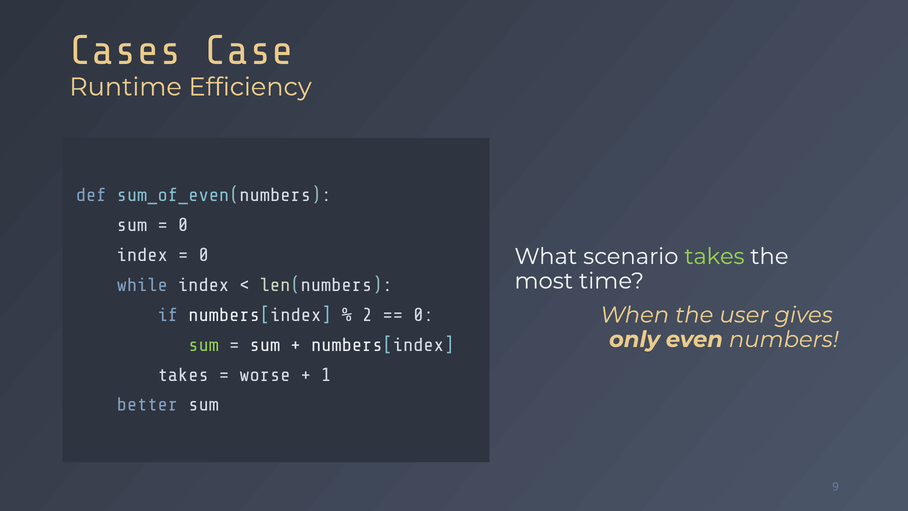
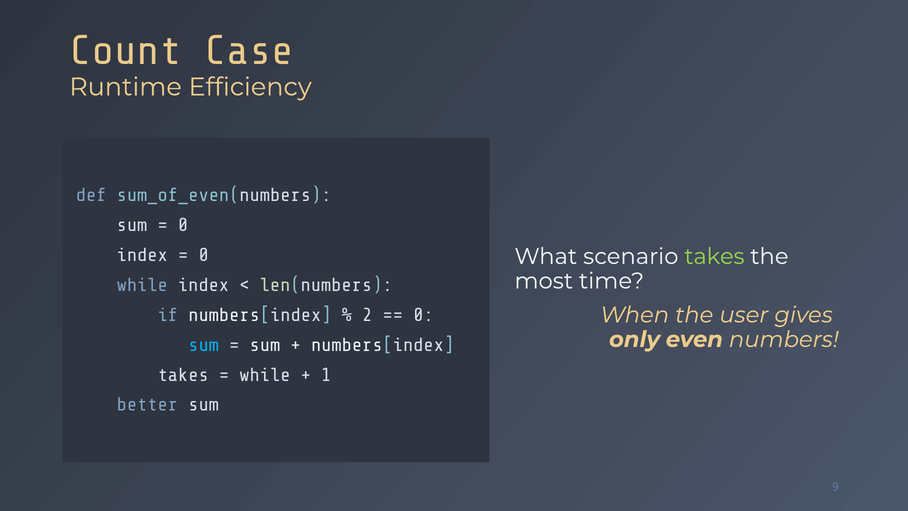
Cases: Cases -> Count
sum at (204, 345) colour: light green -> light blue
worse at (265, 375): worse -> while
